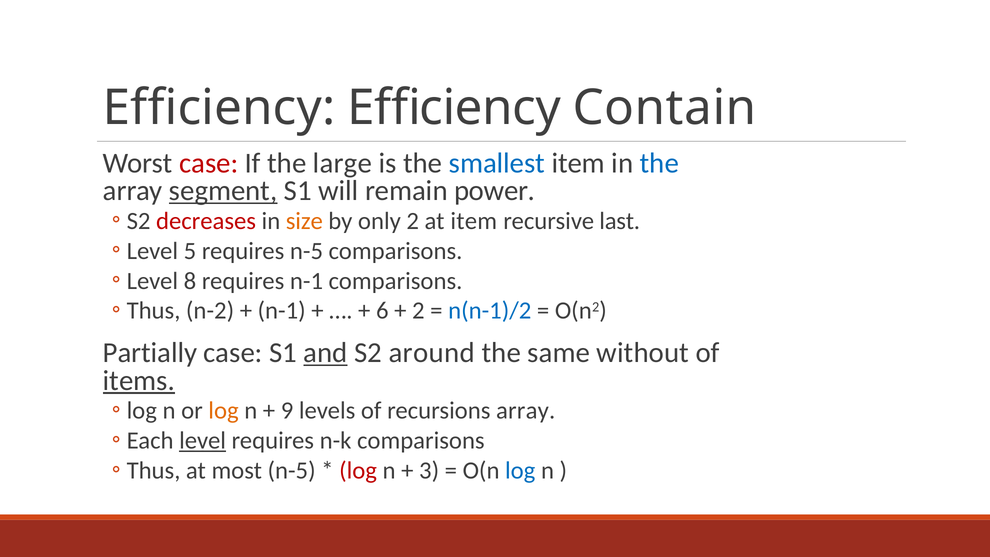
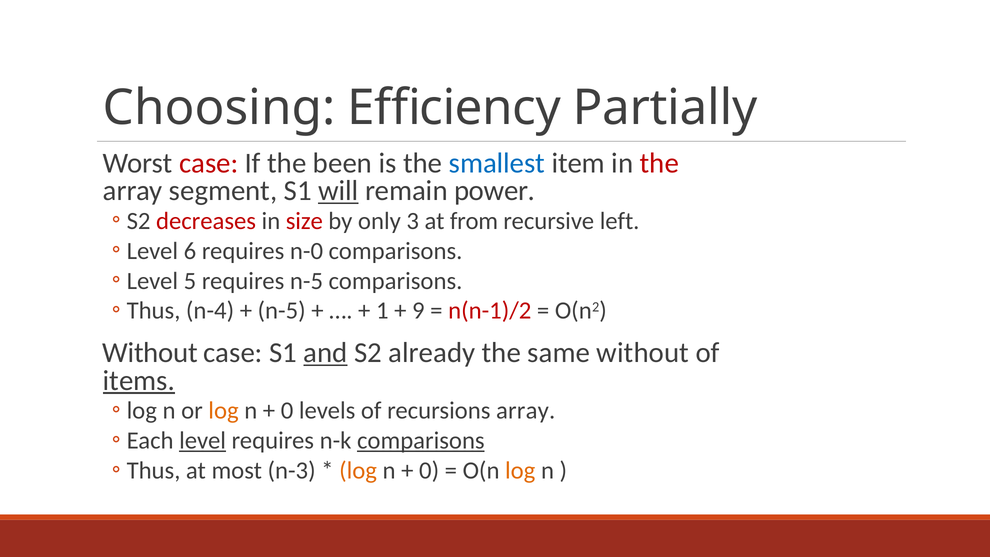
Efficiency at (219, 108): Efficiency -> Choosing
Contain: Contain -> Partially
large: large -> been
the at (659, 163) colour: blue -> red
segment underline: present -> none
will underline: none -> present
size colour: orange -> red
only 2: 2 -> 3
at item: item -> from
last: last -> left
5: 5 -> 6
requires n-5: n-5 -> n-0
8: 8 -> 5
requires n-1: n-1 -> n-5
n-2: n-2 -> n-4
n-1 at (282, 311): n-1 -> n-5
6: 6 -> 1
2 at (418, 311): 2 -> 9
n(n-1)/2 colour: blue -> red
Partially at (150, 353): Partially -> Without
around: around -> already
9 at (287, 411): 9 -> 0
comparisons at (421, 441) underline: none -> present
most n-5: n-5 -> n-3
log at (358, 471) colour: red -> orange
3 at (429, 471): 3 -> 0
log at (520, 471) colour: blue -> orange
